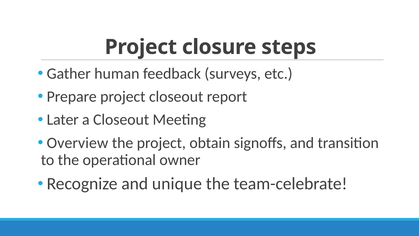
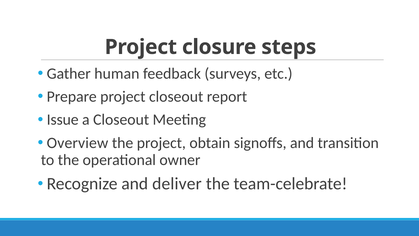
Later: Later -> Issue
unique: unique -> deliver
